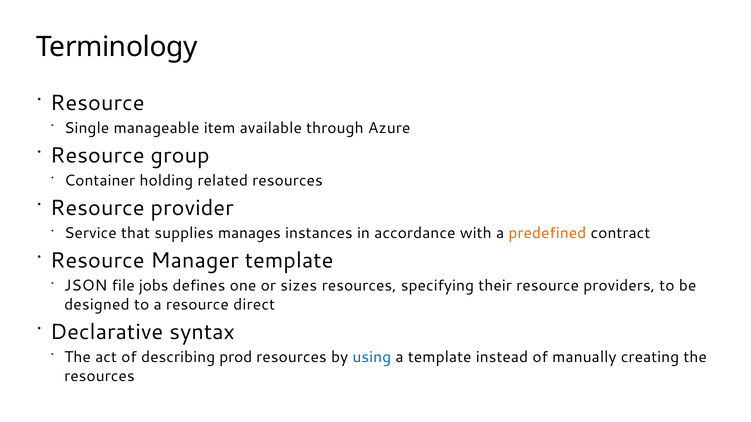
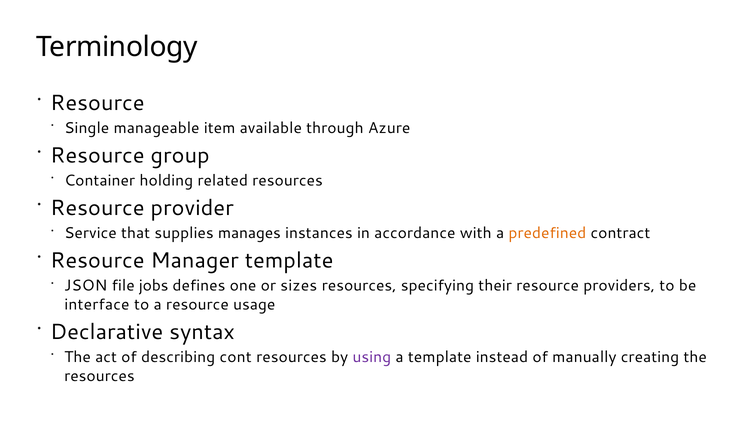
designed: designed -> interface
direct: direct -> usage
prod: prod -> cont
using colour: blue -> purple
